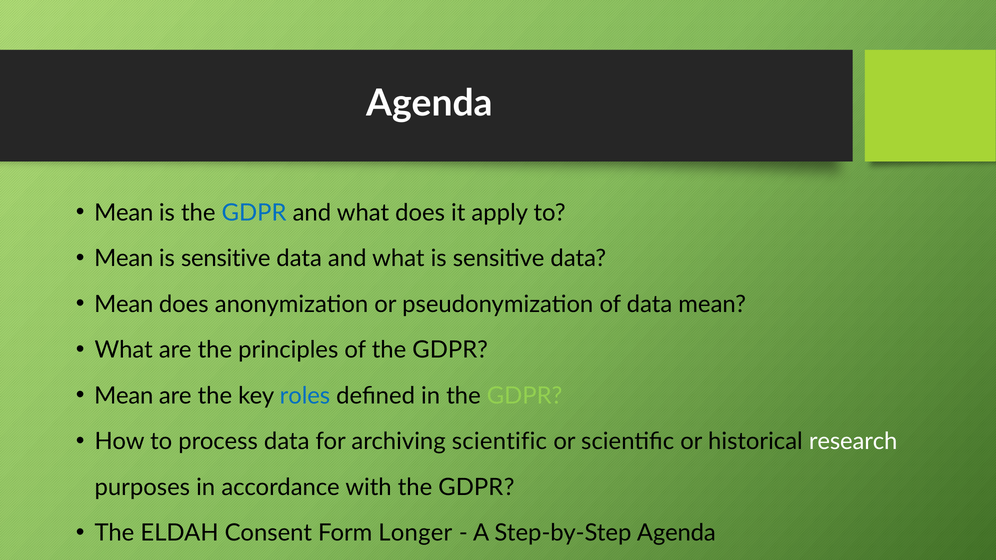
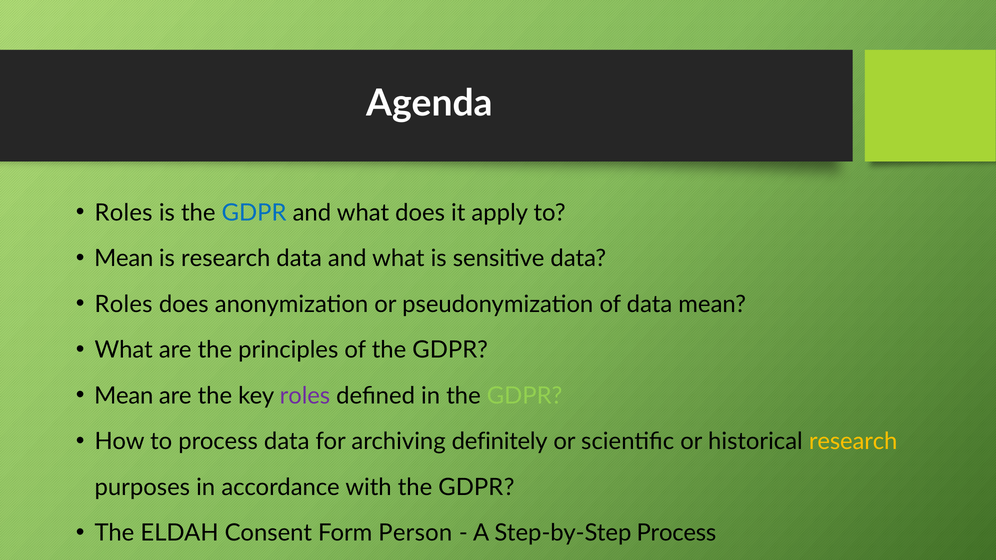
Mean at (124, 213): Mean -> Roles
sensitive at (226, 259): sensitive -> research
Mean at (124, 304): Mean -> Roles
roles at (305, 396) colour: blue -> purple
archiving scientific: scientific -> definitely
research at (853, 442) colour: white -> yellow
Longer: Longer -> Person
Step-by-Step Agenda: Agenda -> Process
